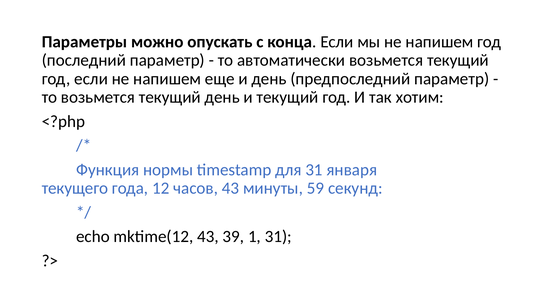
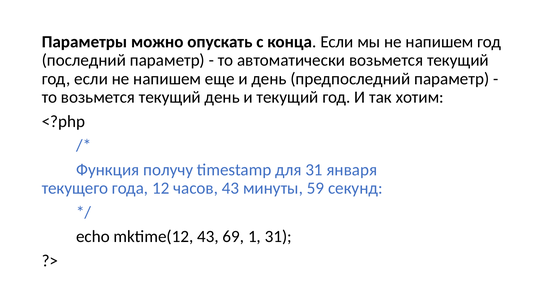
нормы: нормы -> получу
39: 39 -> 69
